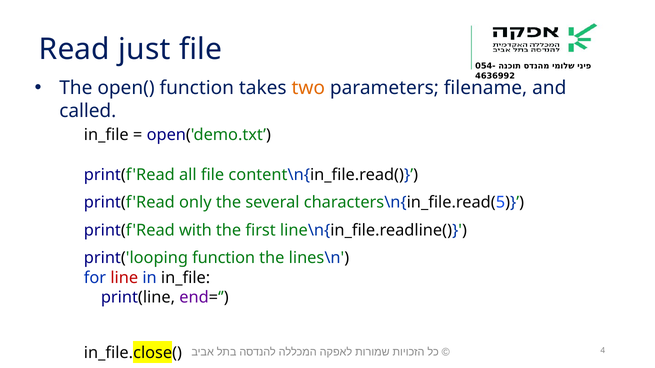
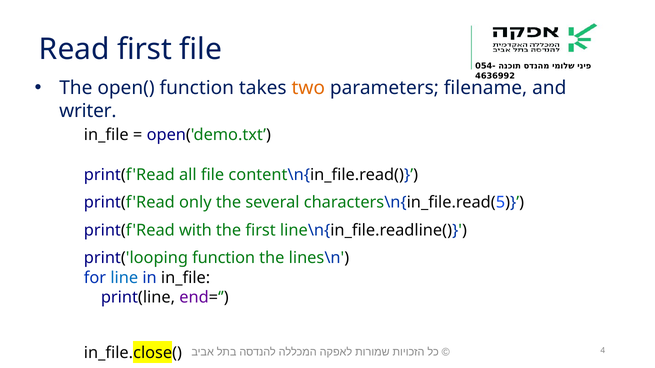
Read just: just -> first
called: called -> writer
line colour: red -> blue
